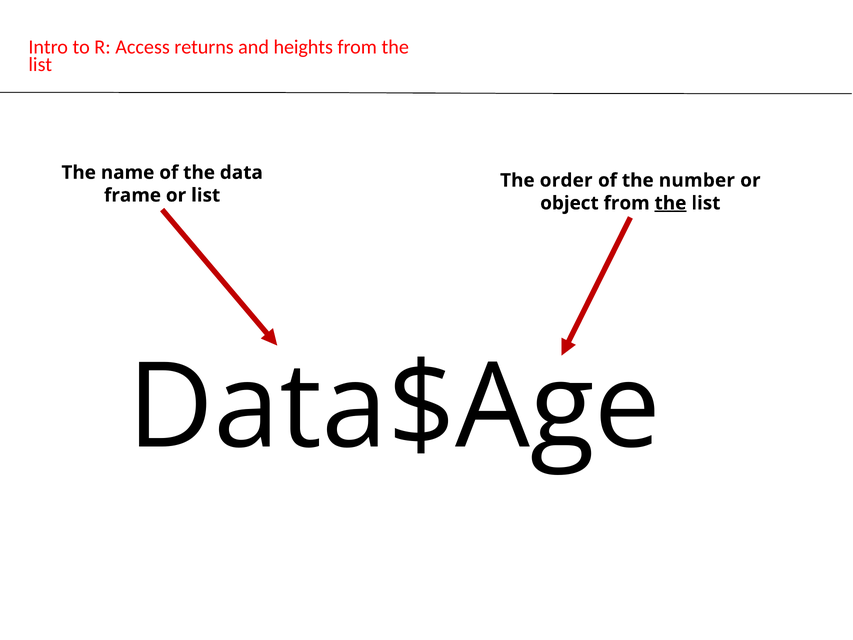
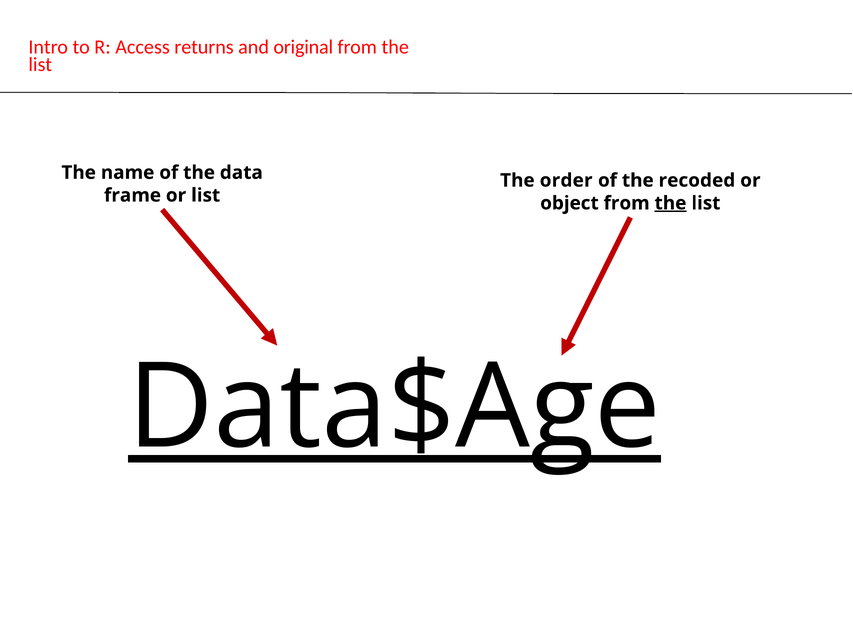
heights: heights -> original
number: number -> recoded
Data$Age underline: none -> present
